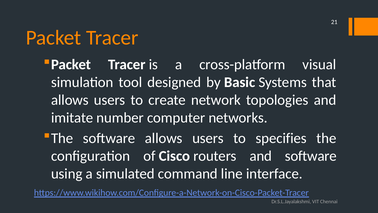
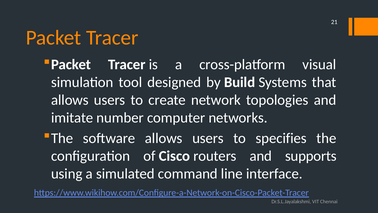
Basic: Basic -> Build
and software: software -> supports
